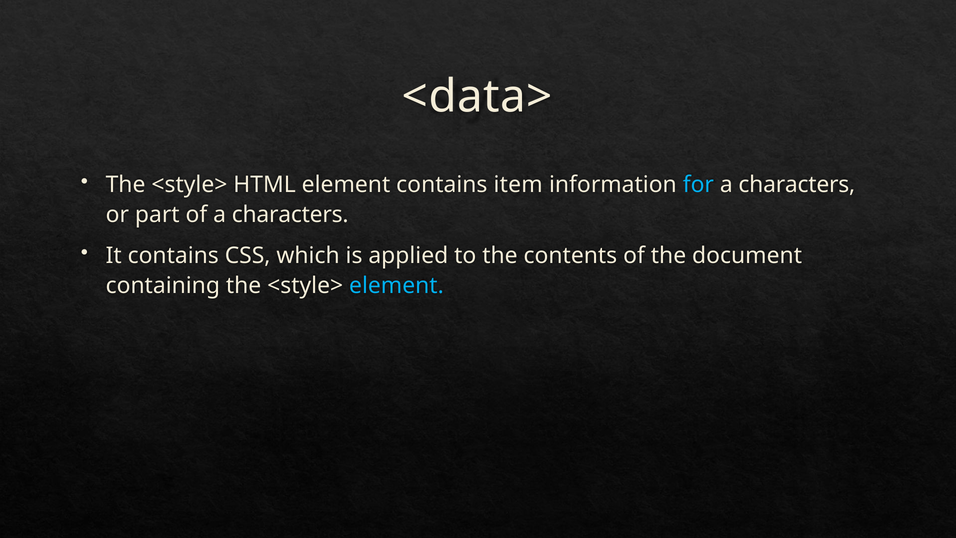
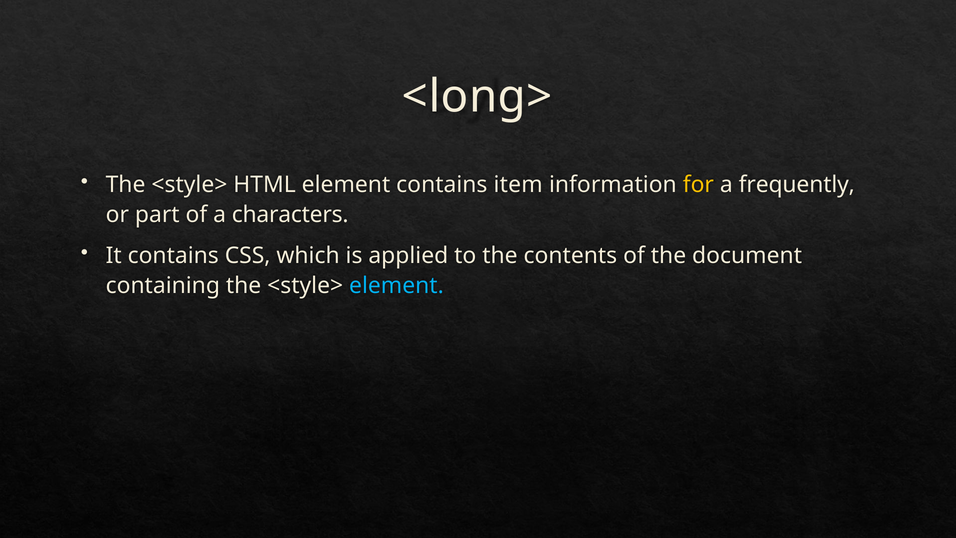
<data>: <data> -> <long>
for colour: light blue -> yellow
characters at (797, 184): characters -> frequently
